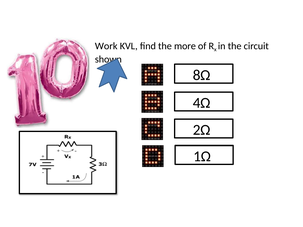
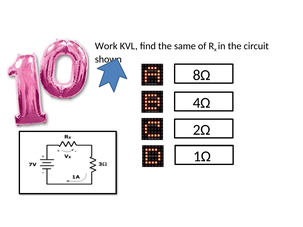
more: more -> same
